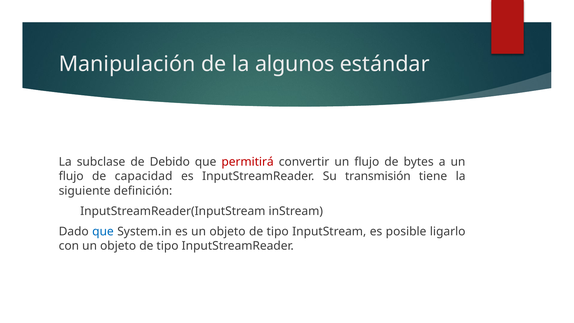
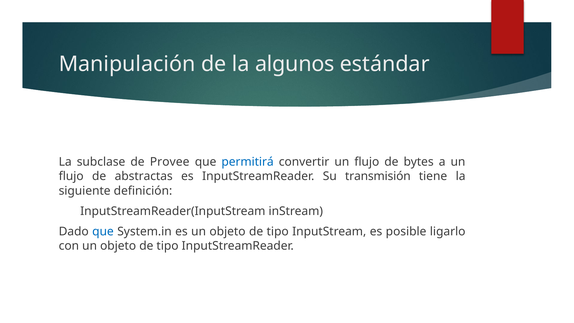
Debido: Debido -> Provee
permitirá colour: red -> blue
capacidad: capacidad -> abstractas
